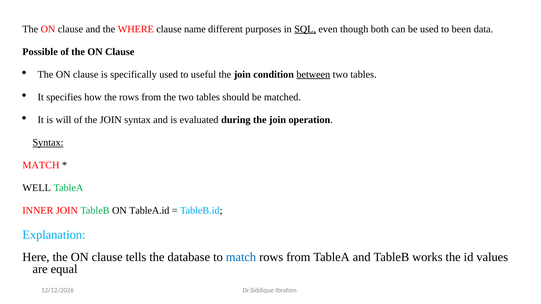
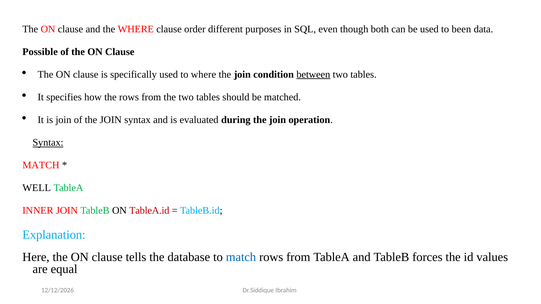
name: name -> order
SQL underline: present -> none
to useful: useful -> where
is will: will -> join
TableA.id colour: black -> red
works: works -> forces
